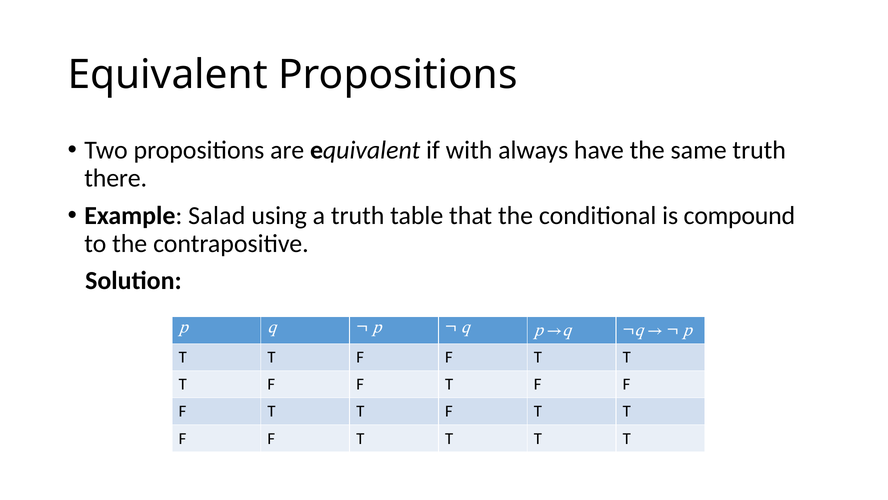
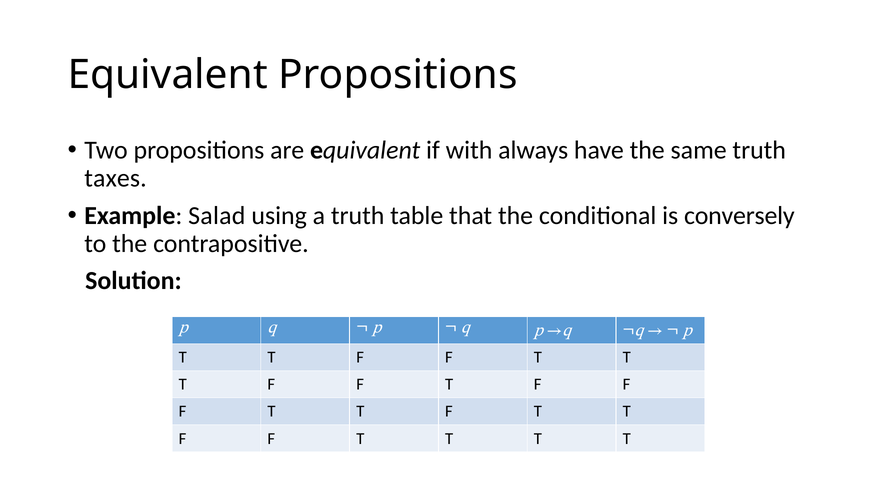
there: there -> taxes
compound: compound -> conversely
